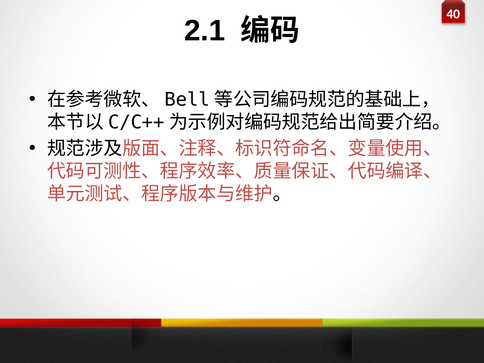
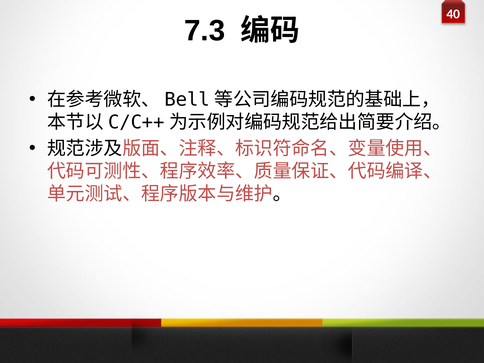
2.1: 2.1 -> 7.3
